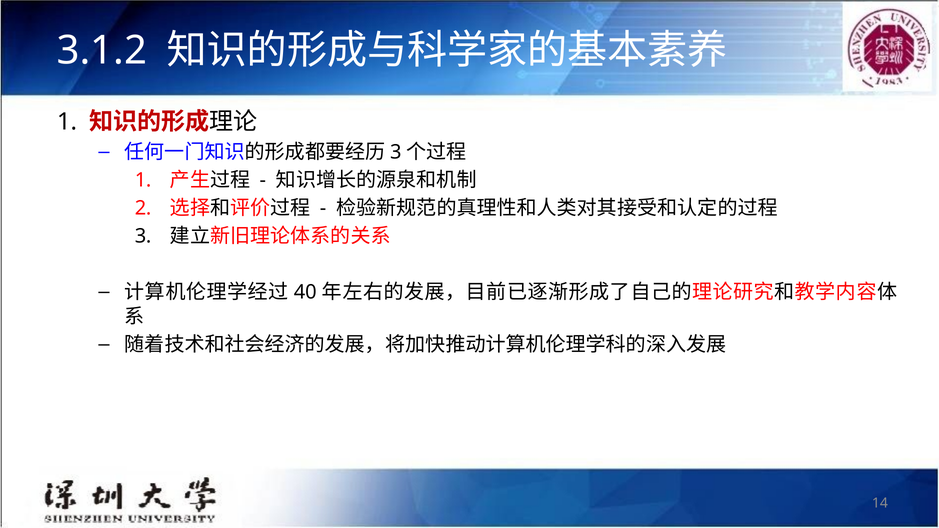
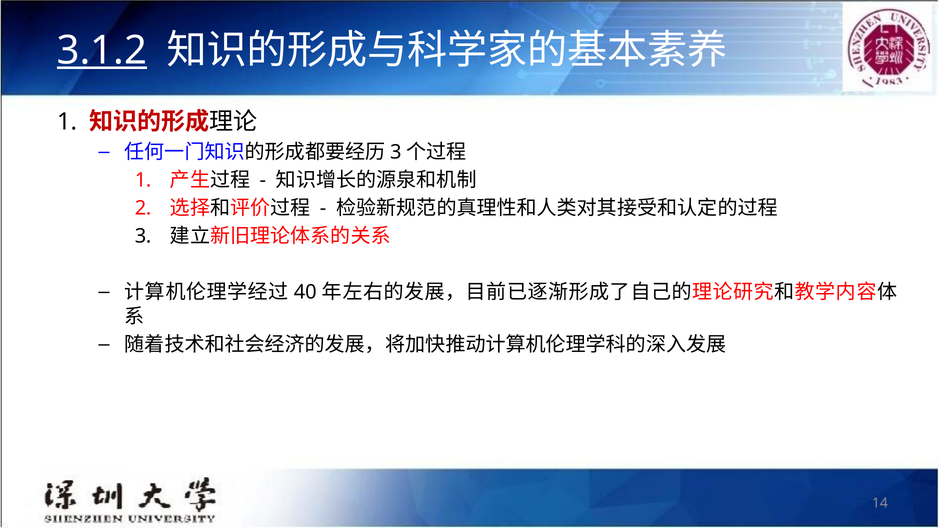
3.1.2 underline: none -> present
